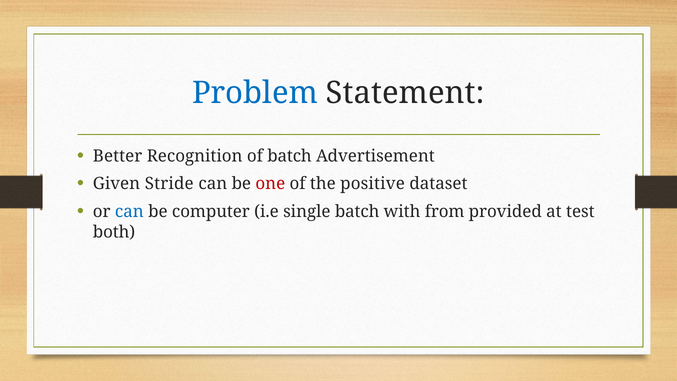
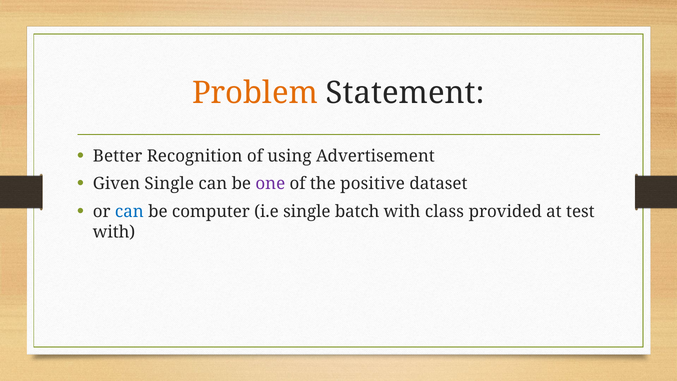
Problem colour: blue -> orange
of batch: batch -> using
Given Stride: Stride -> Single
one colour: red -> purple
from: from -> class
both at (114, 232): both -> with
